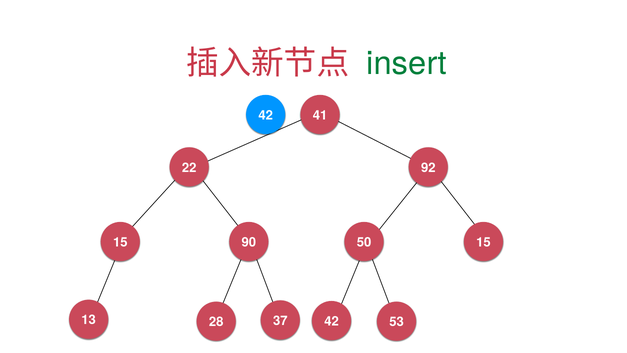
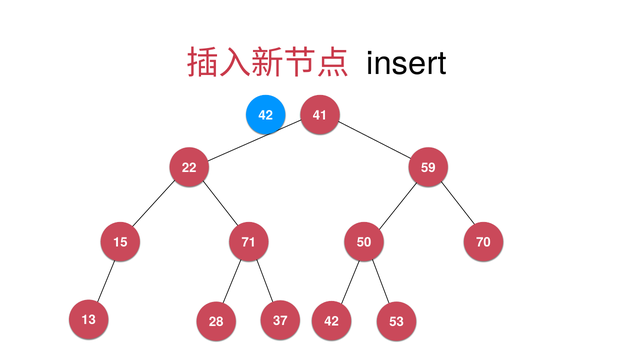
insert colour: green -> black
92: 92 -> 59
90: 90 -> 71
50 15: 15 -> 70
